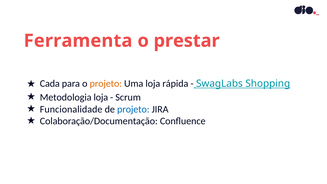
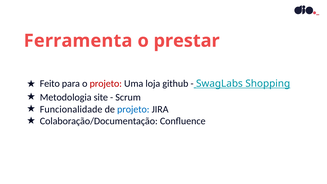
Cada: Cada -> Feito
projeto at (106, 84) colour: orange -> red
rápida: rápida -> github
Metodologia loja: loja -> site
